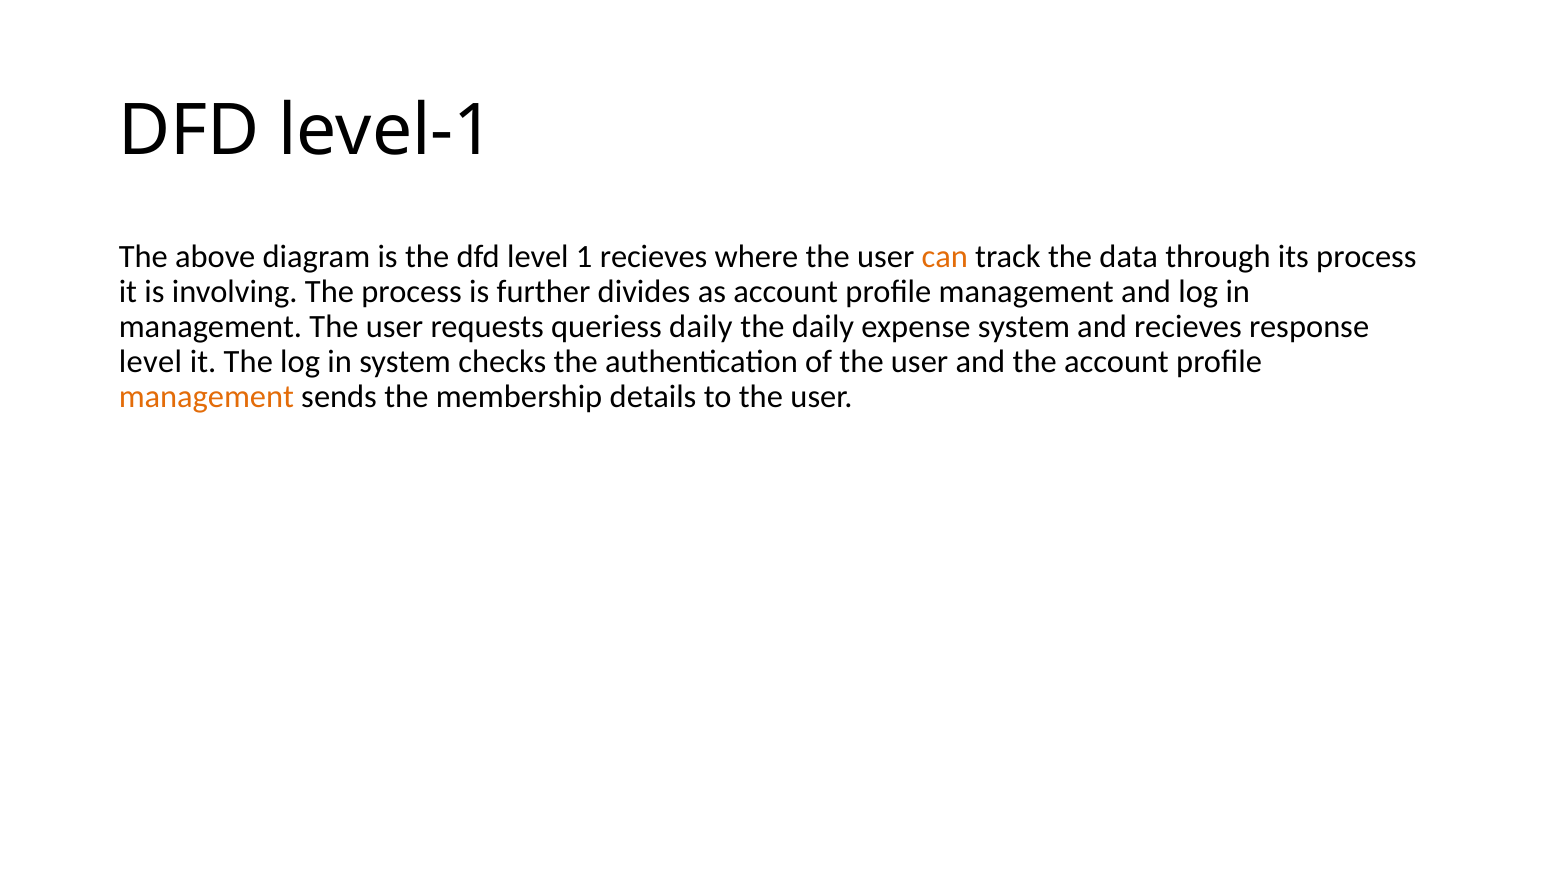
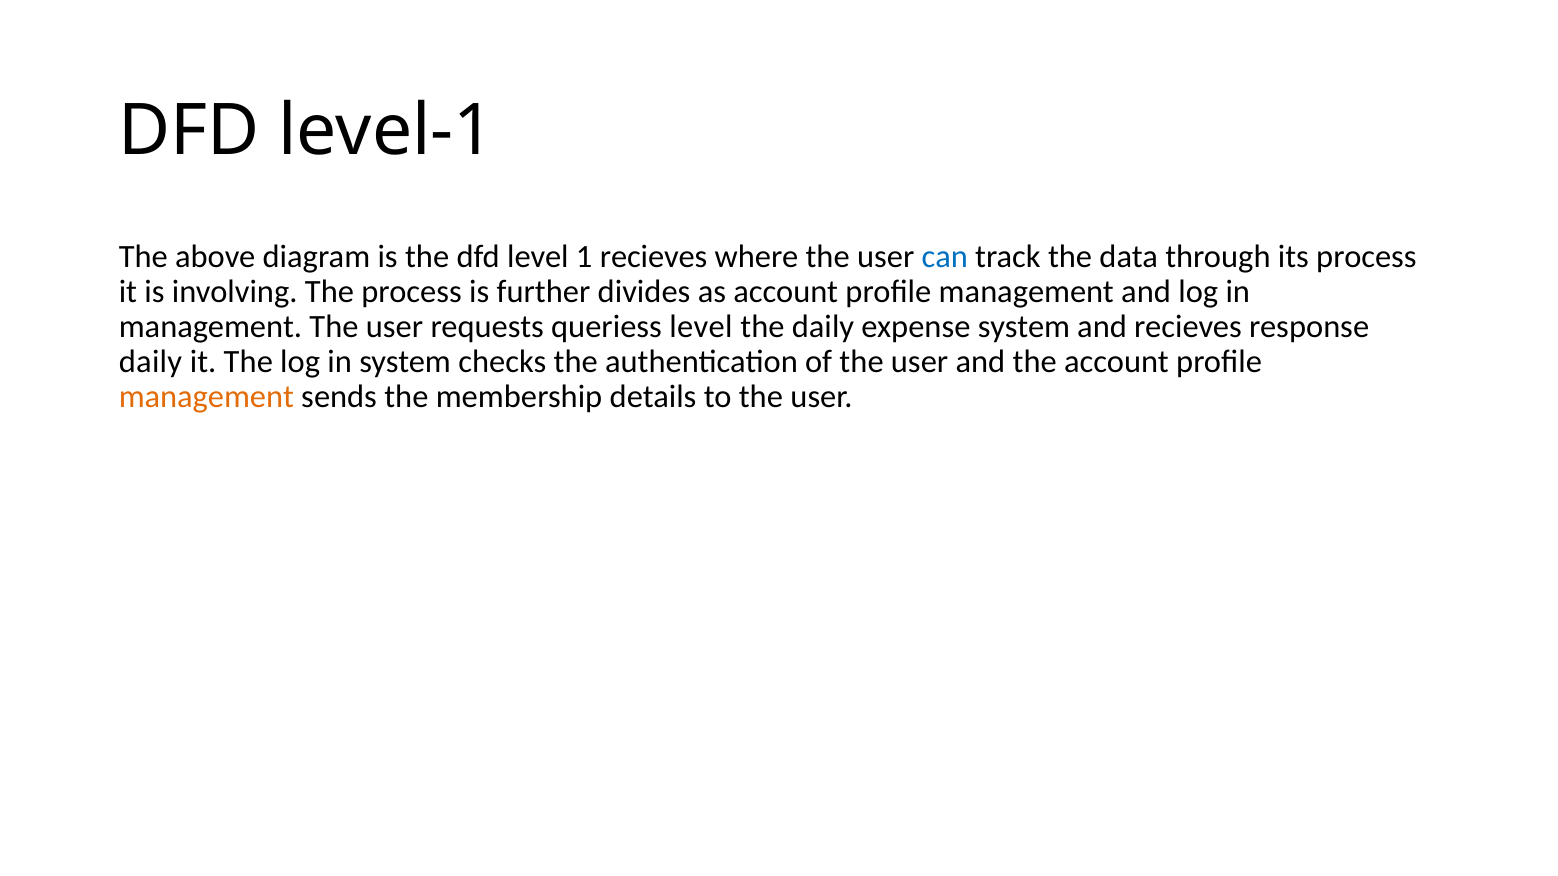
can colour: orange -> blue
queriess daily: daily -> level
level at (150, 362): level -> daily
